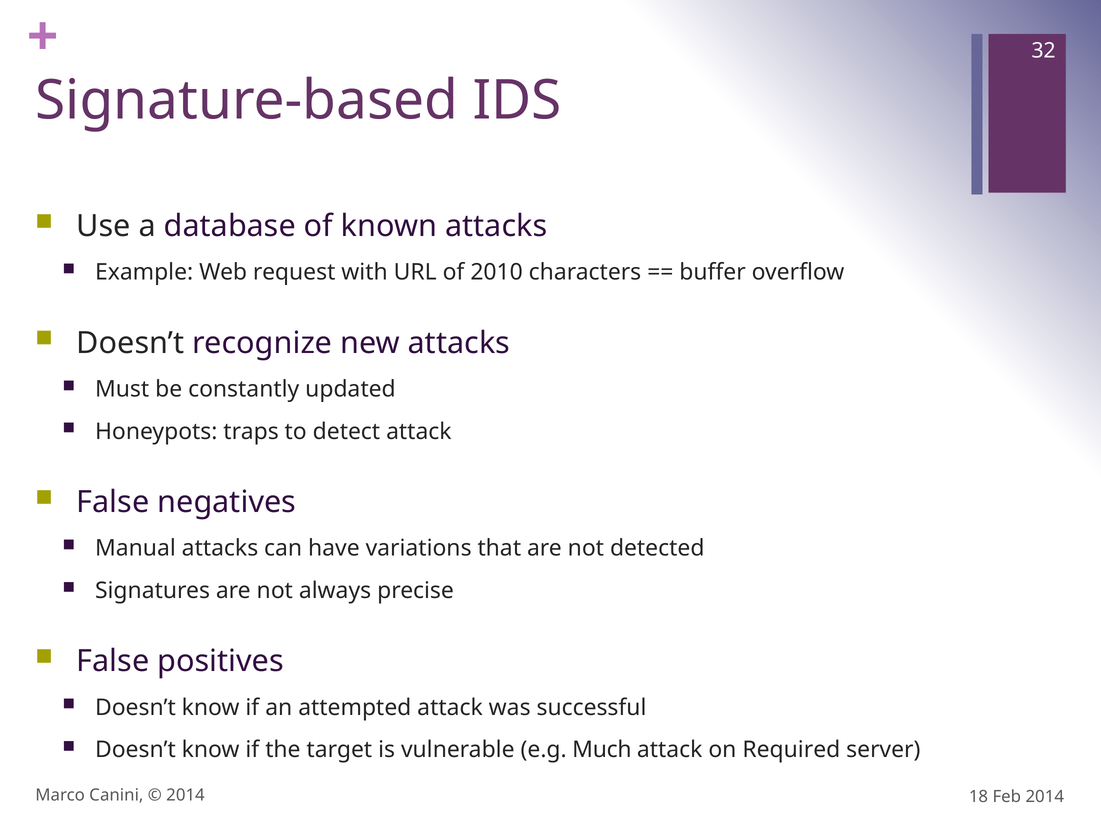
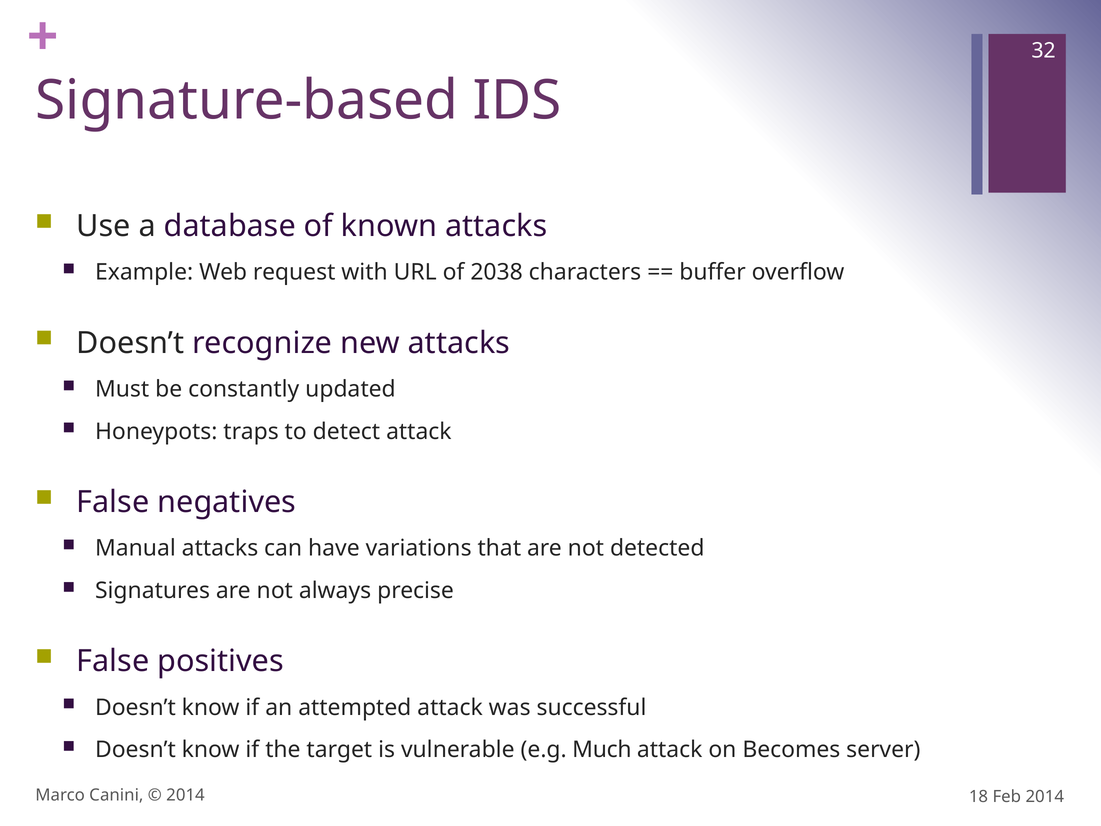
2010: 2010 -> 2038
Required: Required -> Becomes
